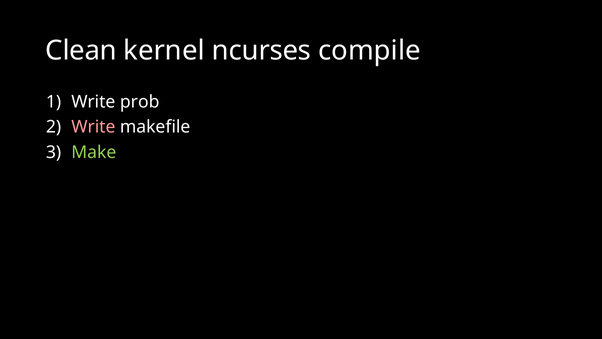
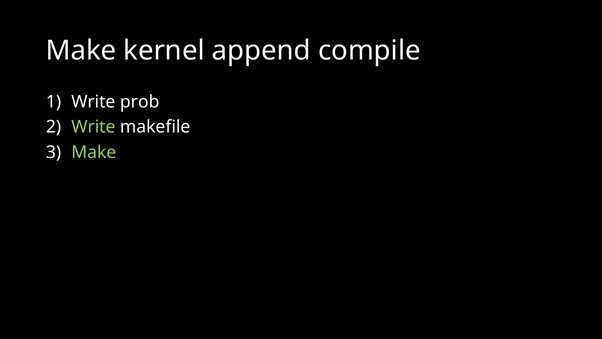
Clean at (81, 51): Clean -> Make
ncurses: ncurses -> append
Write at (93, 127) colour: pink -> light green
